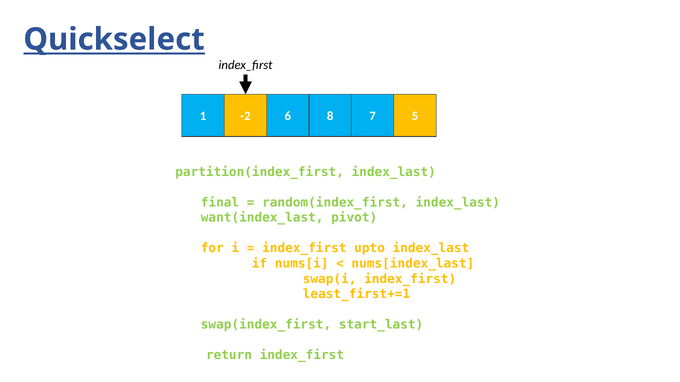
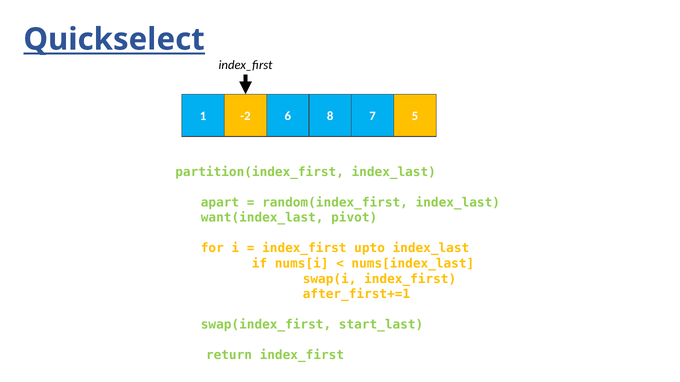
final: final -> apart
least_first+=1: least_first+=1 -> after_first+=1
